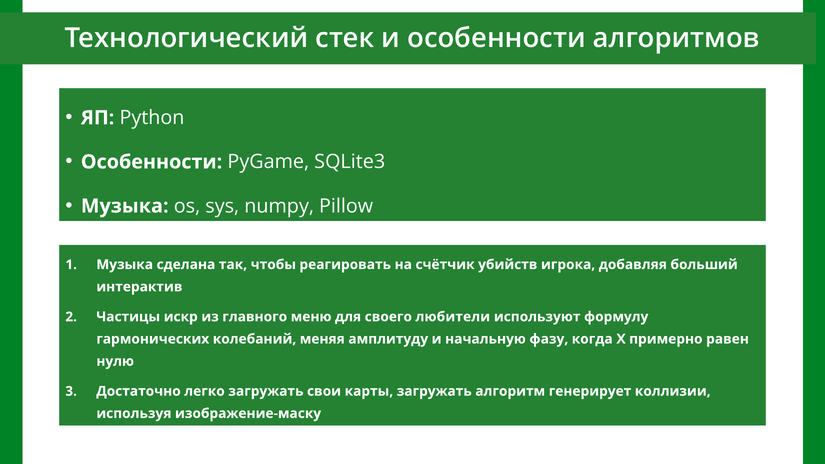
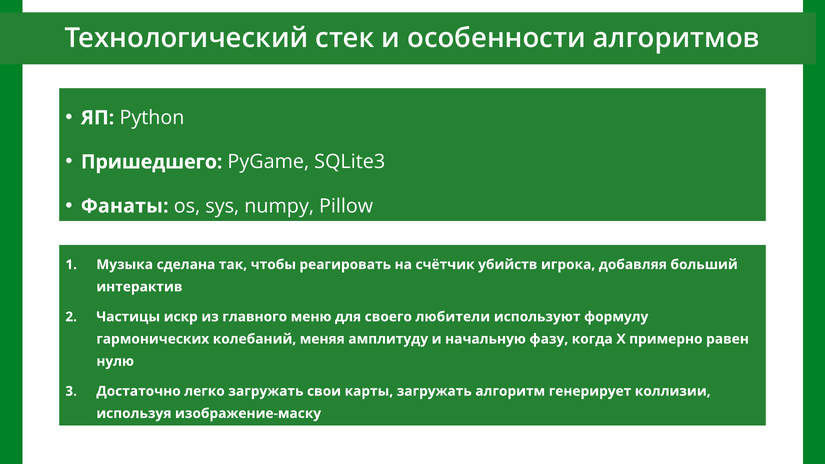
Особенности at (152, 162): Особенности -> Пришедшего
Музыка at (125, 206): Музыка -> Фанаты
